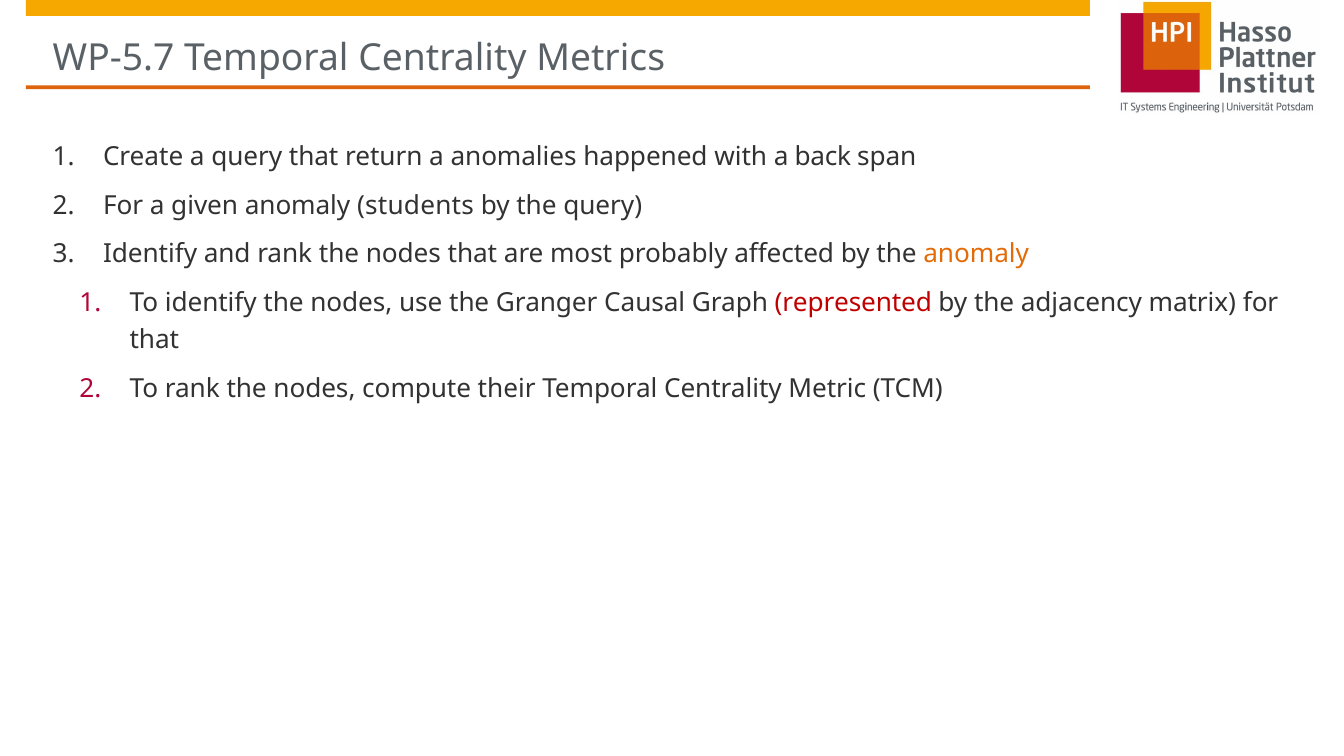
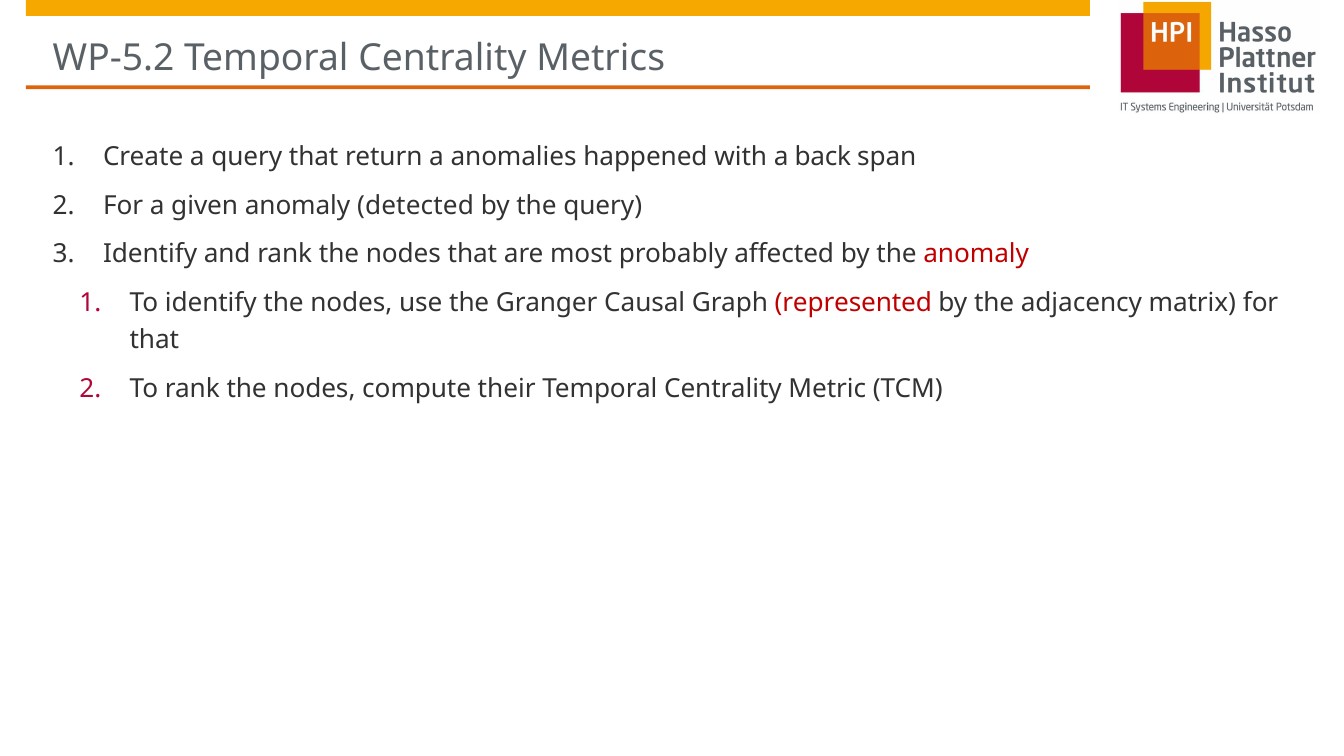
WP-5.7: WP-5.7 -> WP-5.2
students: students -> detected
anomaly at (976, 254) colour: orange -> red
